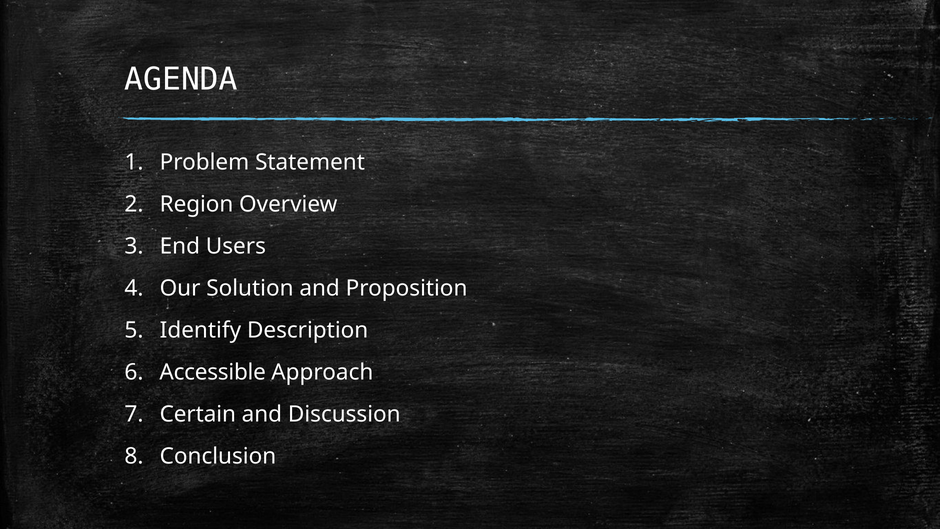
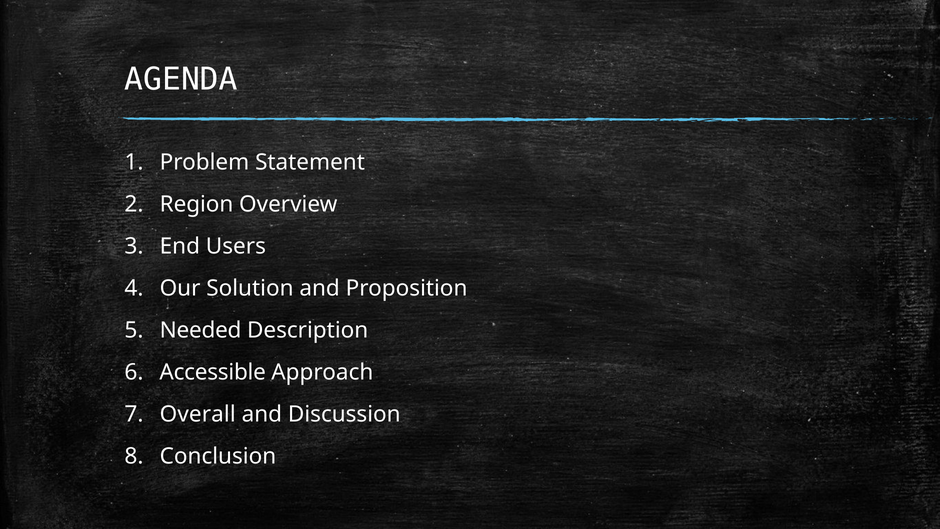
Identify: Identify -> Needed
Certain: Certain -> Overall
